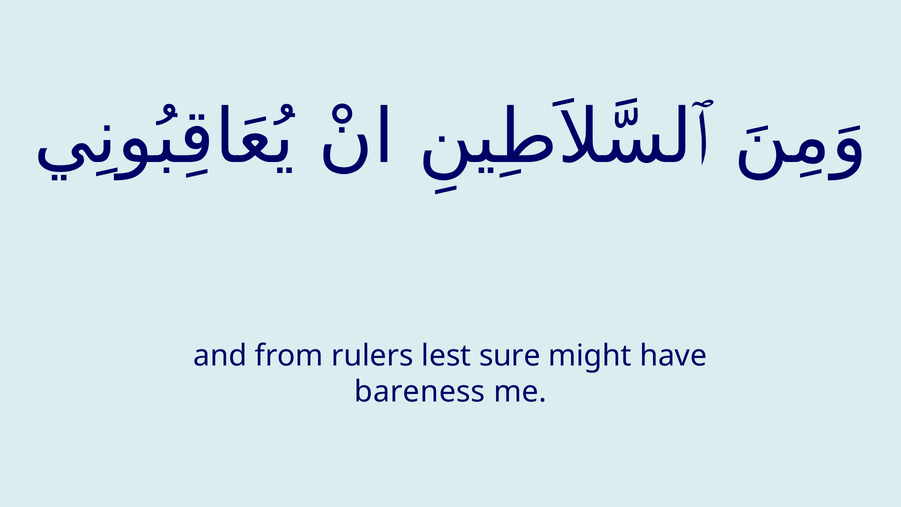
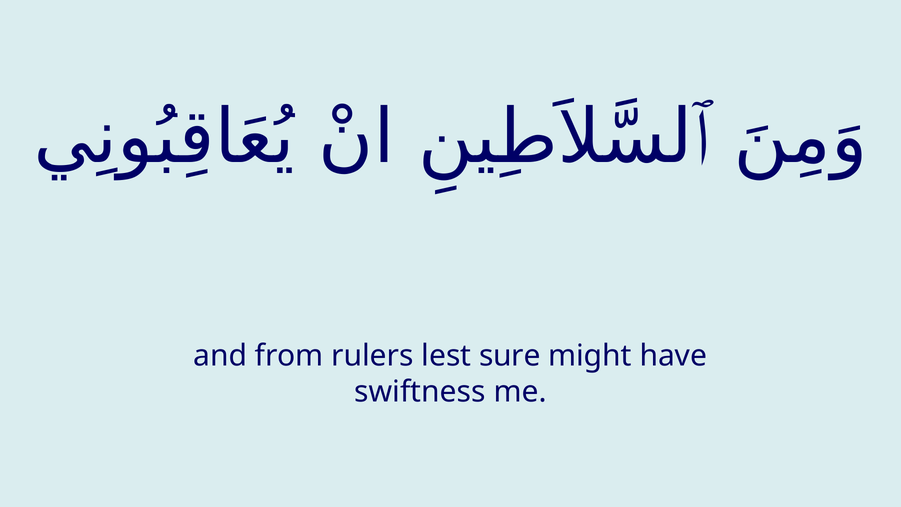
bareness: bareness -> swiftness
